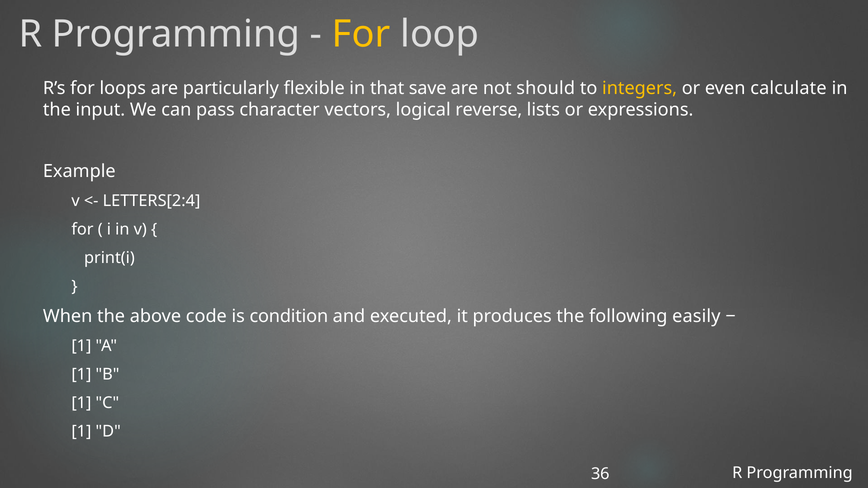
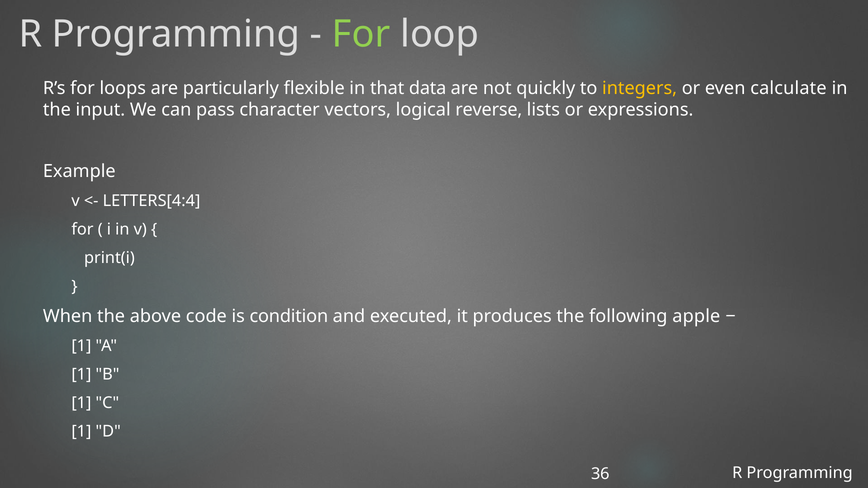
For at (361, 34) colour: yellow -> light green
save: save -> data
should: should -> quickly
LETTERS[2:4: LETTERS[2:4 -> LETTERS[4:4
easily: easily -> apple
